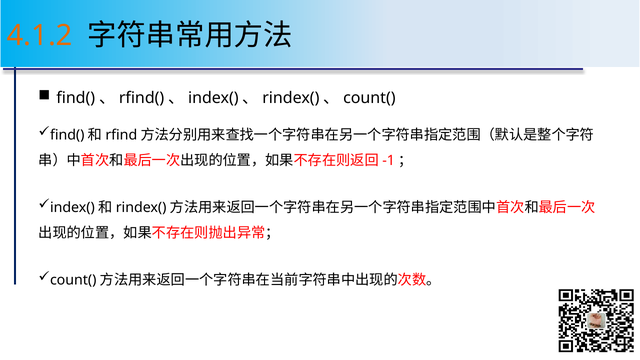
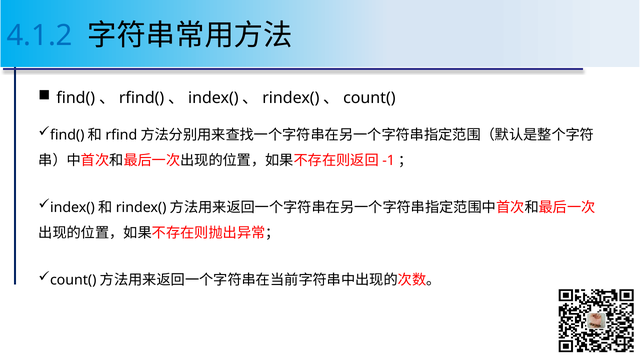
4.1.2 colour: orange -> blue
